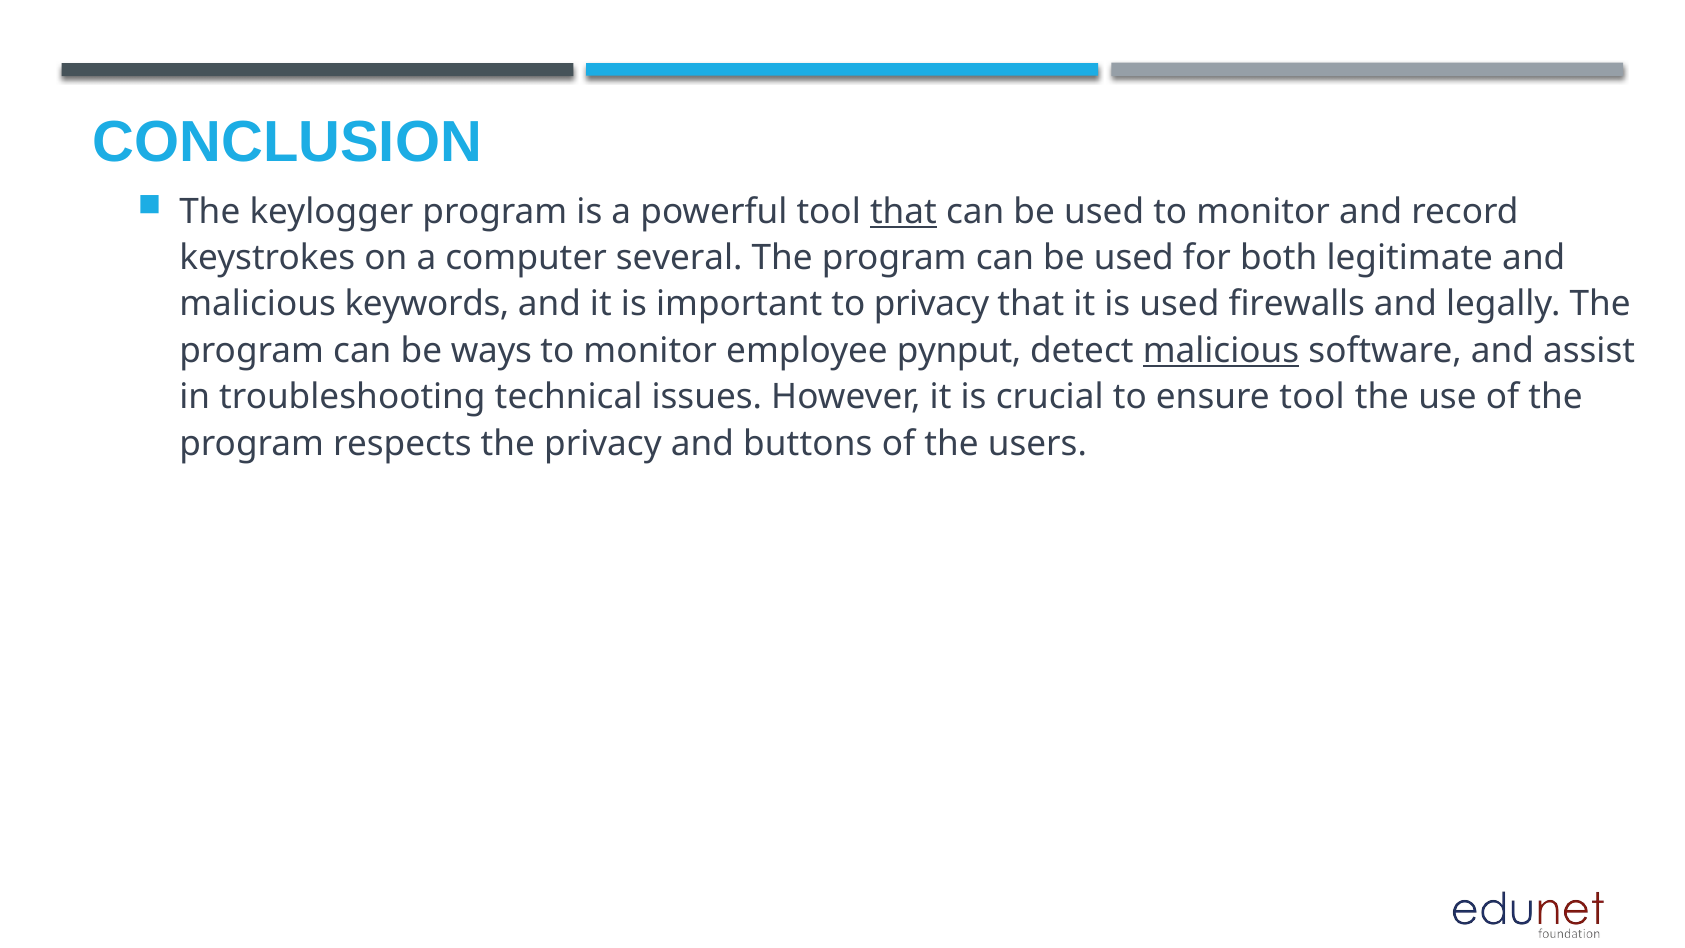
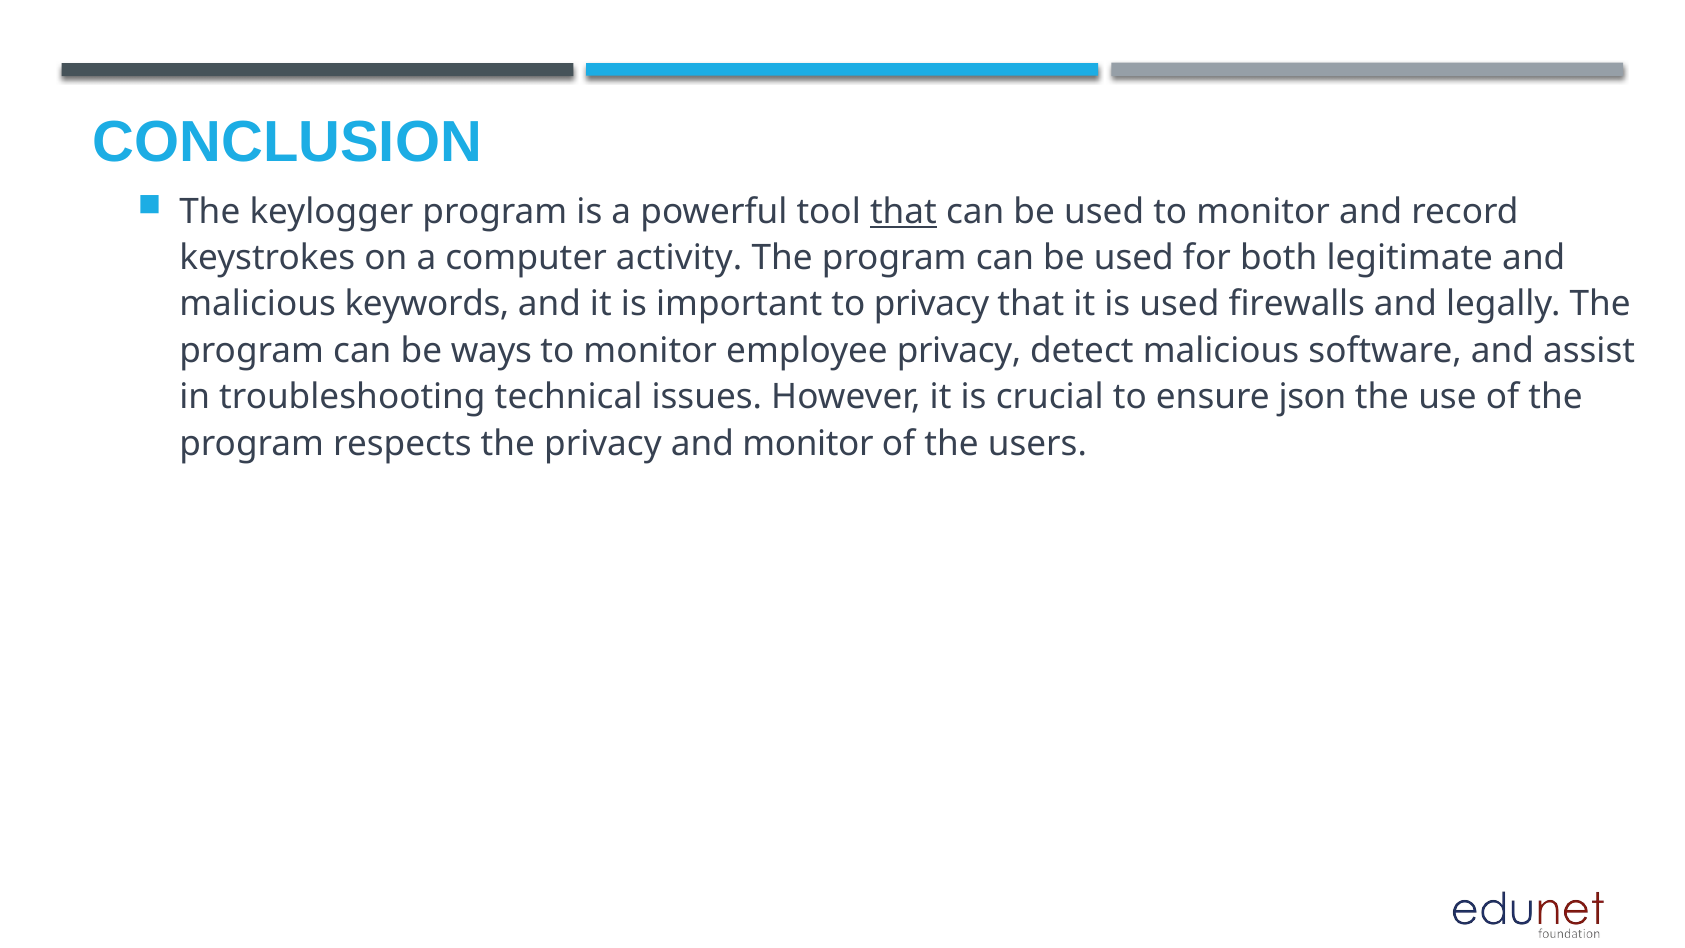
several: several -> activity
employee pynput: pynput -> privacy
malicious at (1221, 351) underline: present -> none
ensure tool: tool -> json
and buttons: buttons -> monitor
